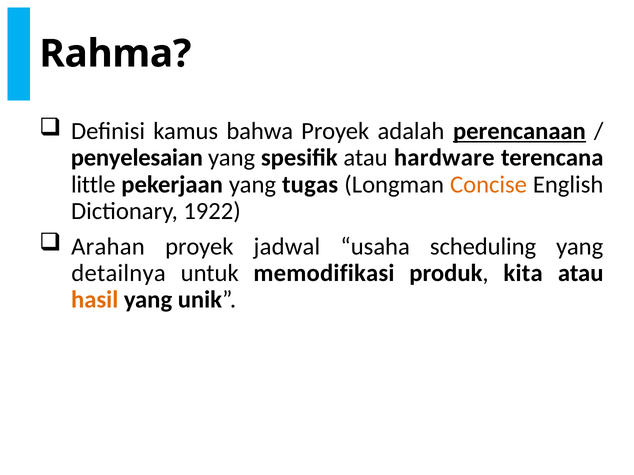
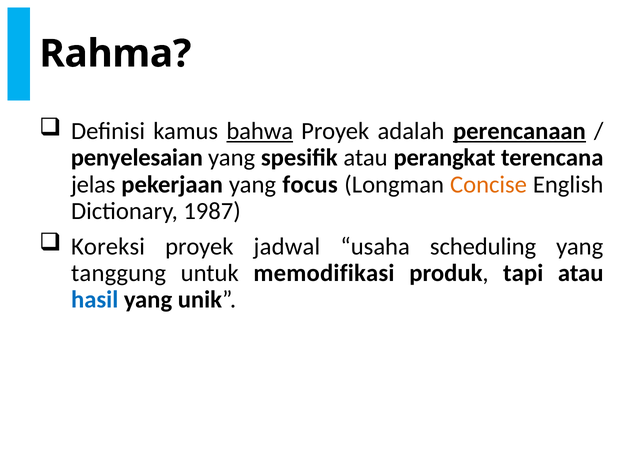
bahwa underline: none -> present
hardware: hardware -> perangkat
little: little -> jelas
tugas: tugas -> focus
1922: 1922 -> 1987
Arahan: Arahan -> Koreksi
detailnya: detailnya -> tanggung
kita: kita -> tapi
hasil colour: orange -> blue
